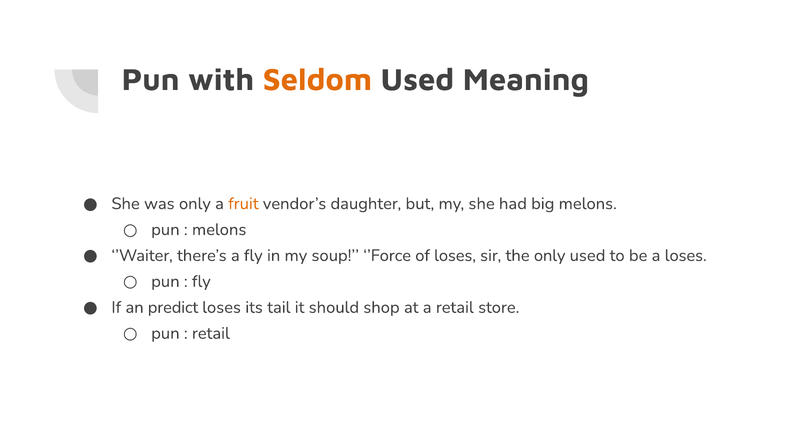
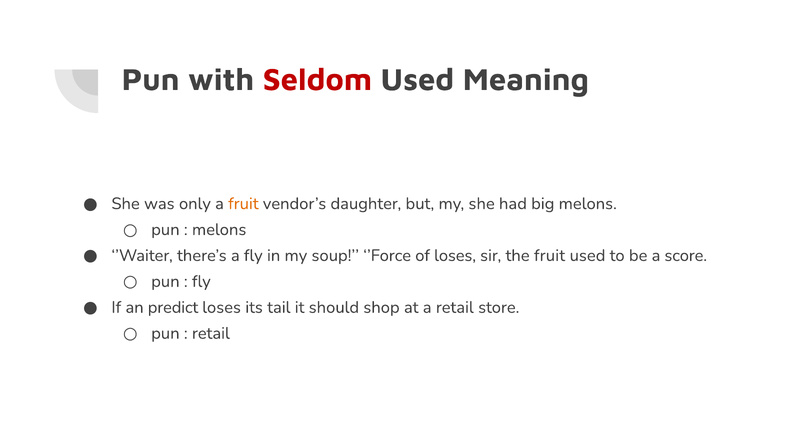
Seldom colour: orange -> red
the only: only -> fruit
a loses: loses -> score
